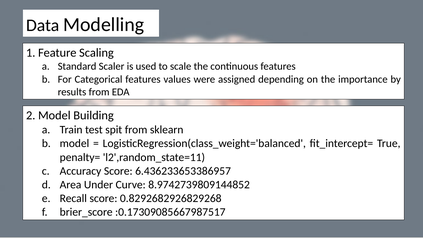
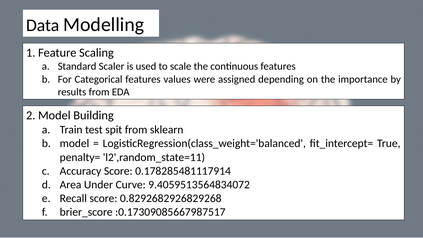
6.436233653386957: 6.436233653386957 -> 0.178285481117914
8.9742739809144852: 8.9742739809144852 -> 9.4059513564834072
